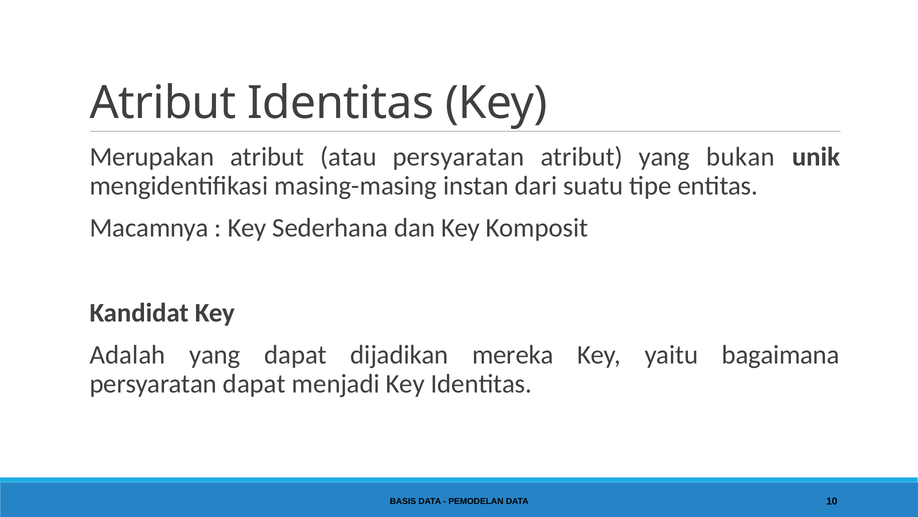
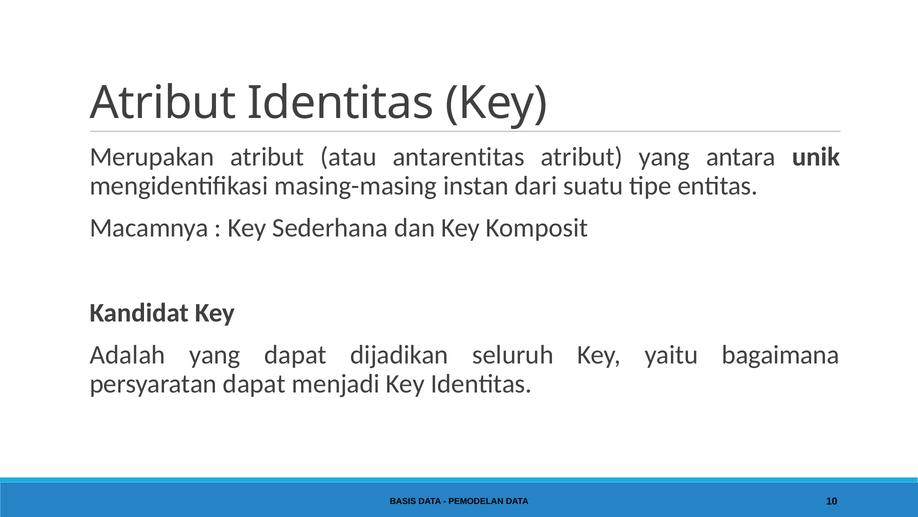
atau persyaratan: persyaratan -> antarentitas
bukan: bukan -> antara
mereka: mereka -> seluruh
